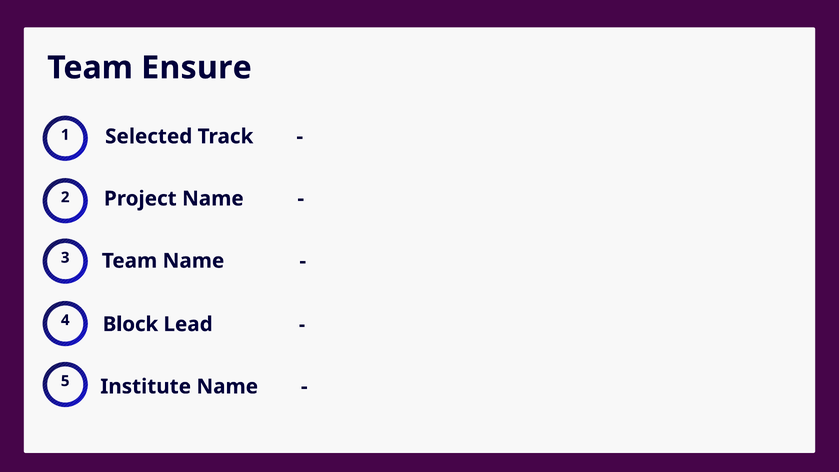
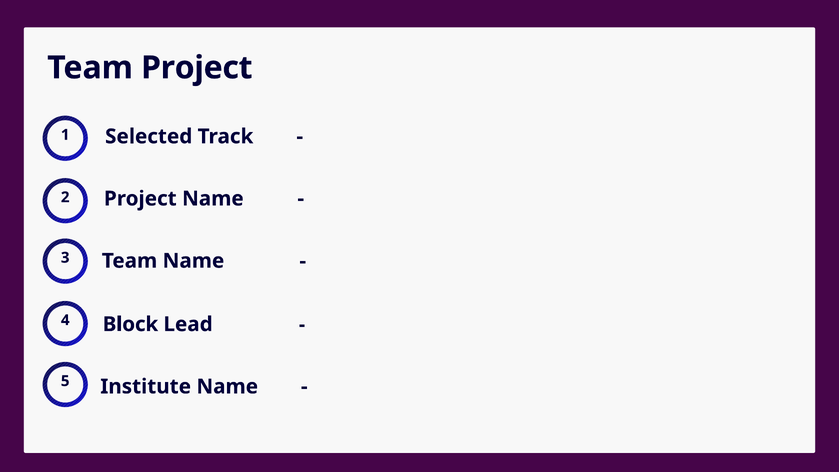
Team Ensure: Ensure -> Project
